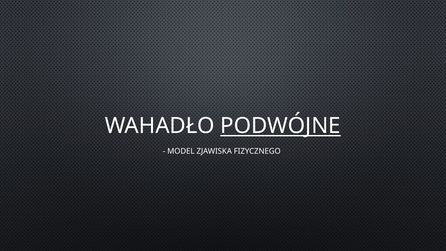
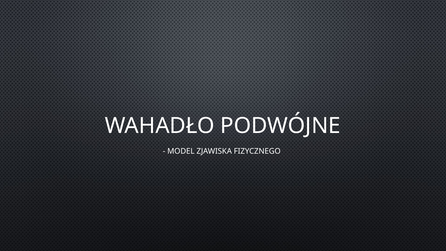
PODWÓJNE underline: present -> none
